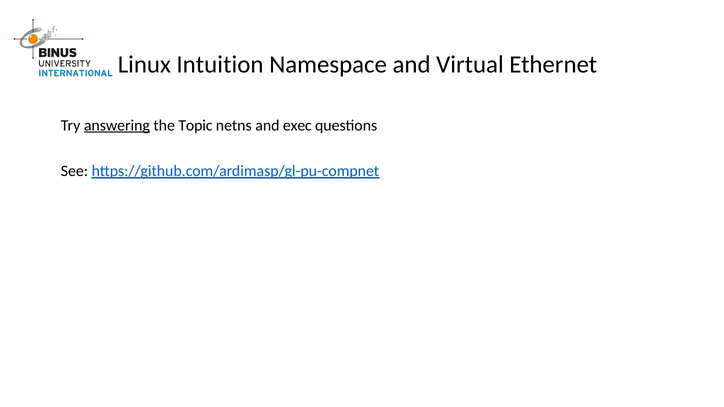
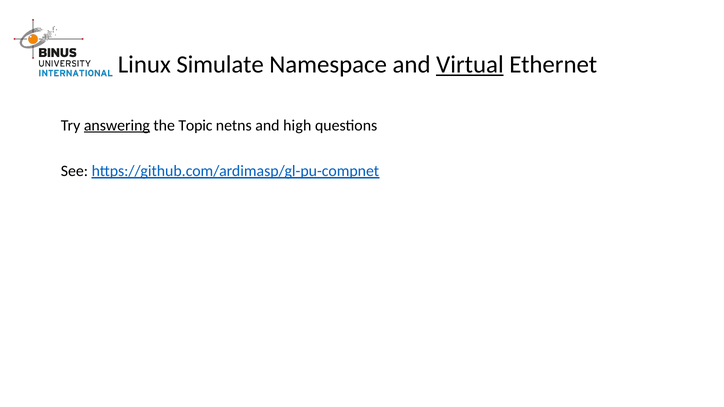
Intuition: Intuition -> Simulate
Virtual underline: none -> present
exec: exec -> high
